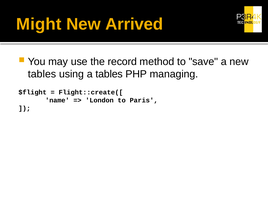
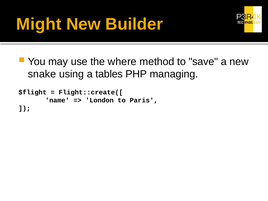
Arrived: Arrived -> Builder
record: record -> where
tables at (42, 74): tables -> snake
